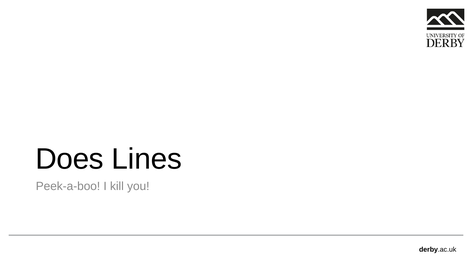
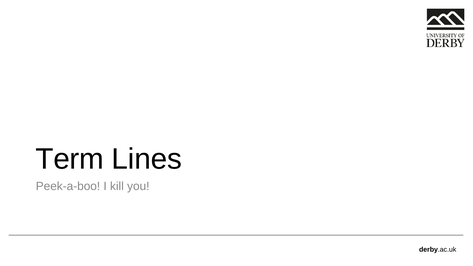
Does: Does -> Term
